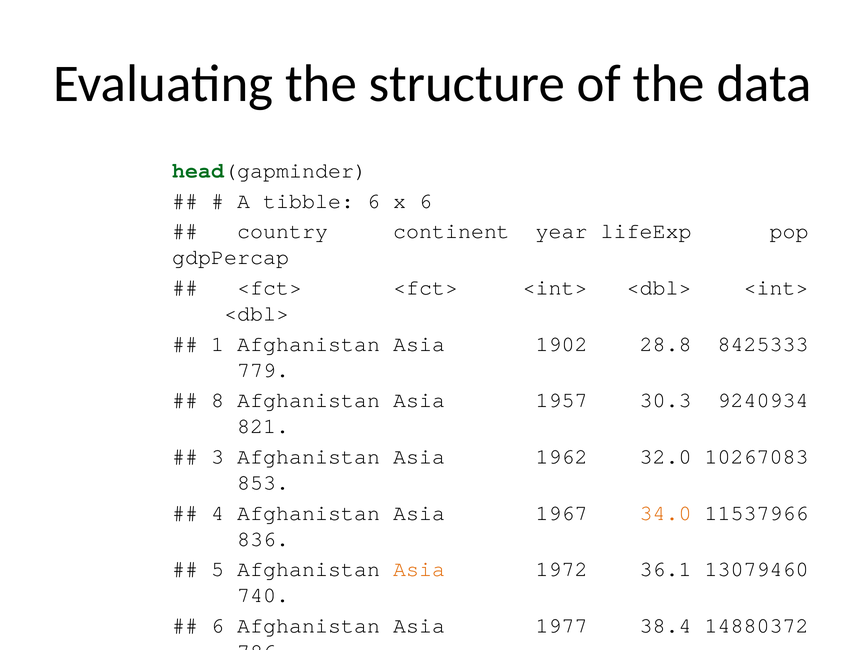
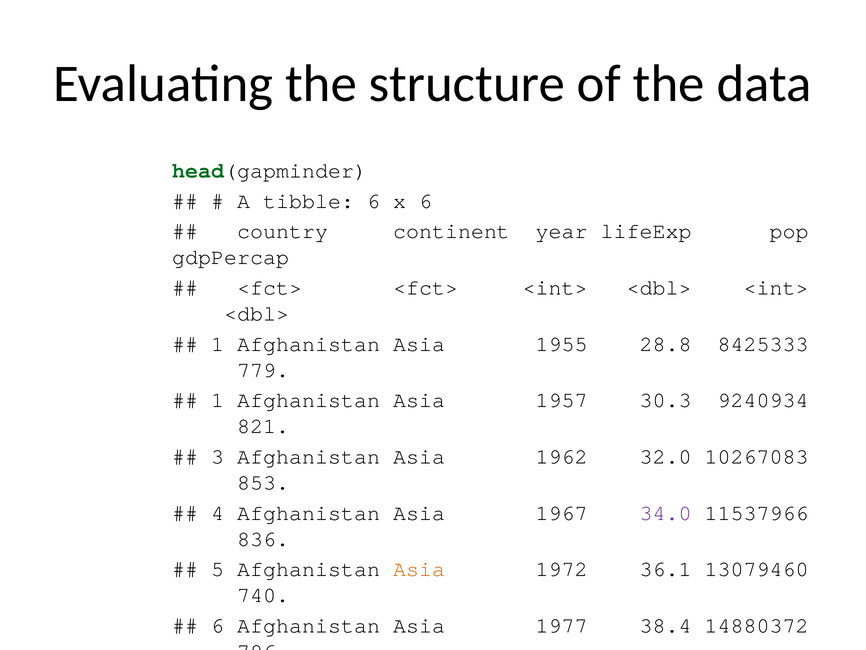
1902: 1902 -> 1955
8 at (218, 400): 8 -> 1
34.0 colour: orange -> purple
